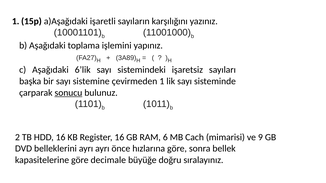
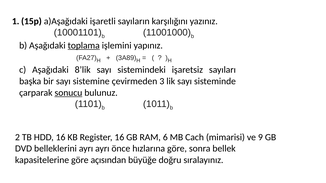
toplama underline: none -> present
6’lik: 6’lik -> 8’lik
1: 1 -> 3
decimale: decimale -> açısından
